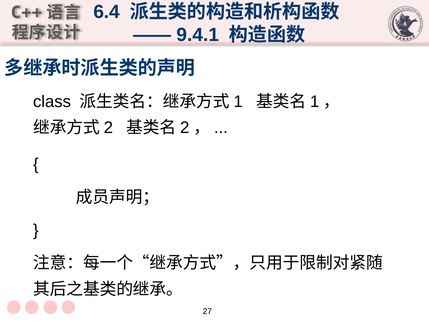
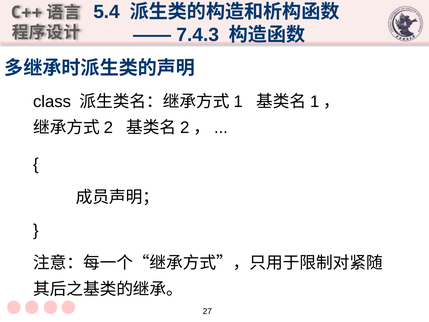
6.4: 6.4 -> 5.4
9.4.1: 9.4.1 -> 7.4.3
